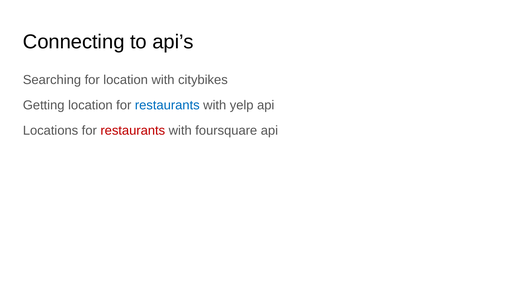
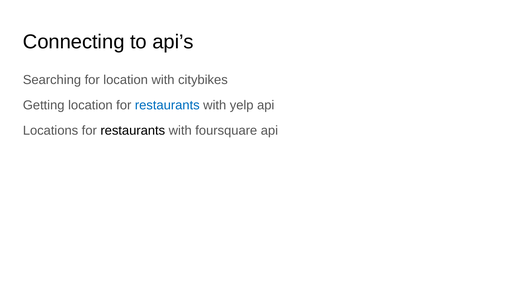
restaurants at (133, 131) colour: red -> black
